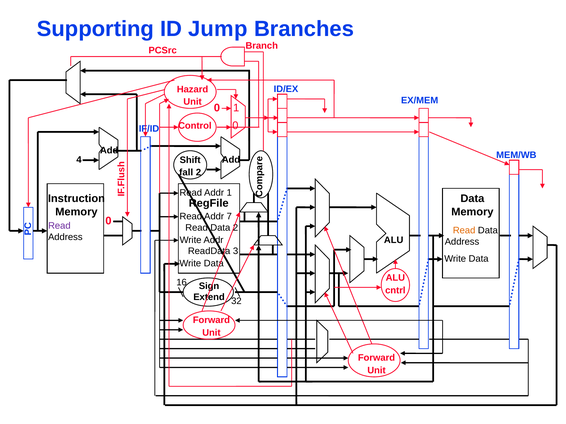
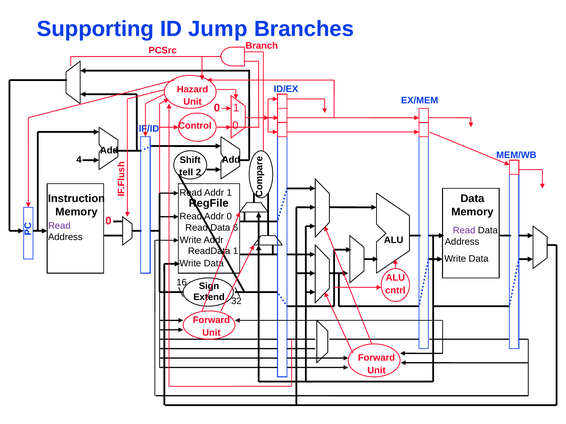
fall: fall -> tell
Addr 7: 7 -> 0
Data 2: 2 -> 6
Read at (464, 231) colour: orange -> purple
ReadData 3: 3 -> 1
